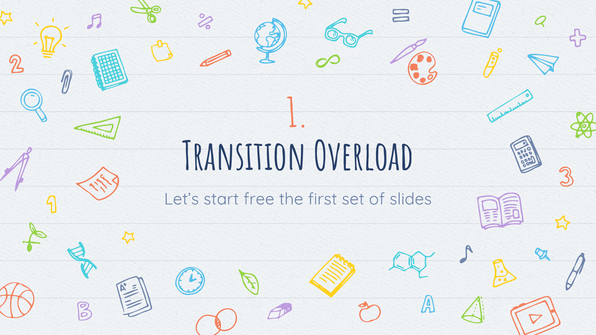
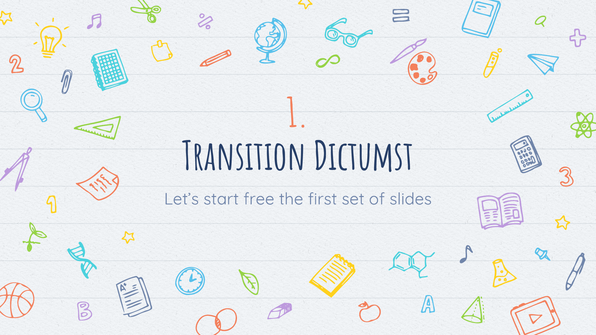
Overload: Overload -> Dictumst
